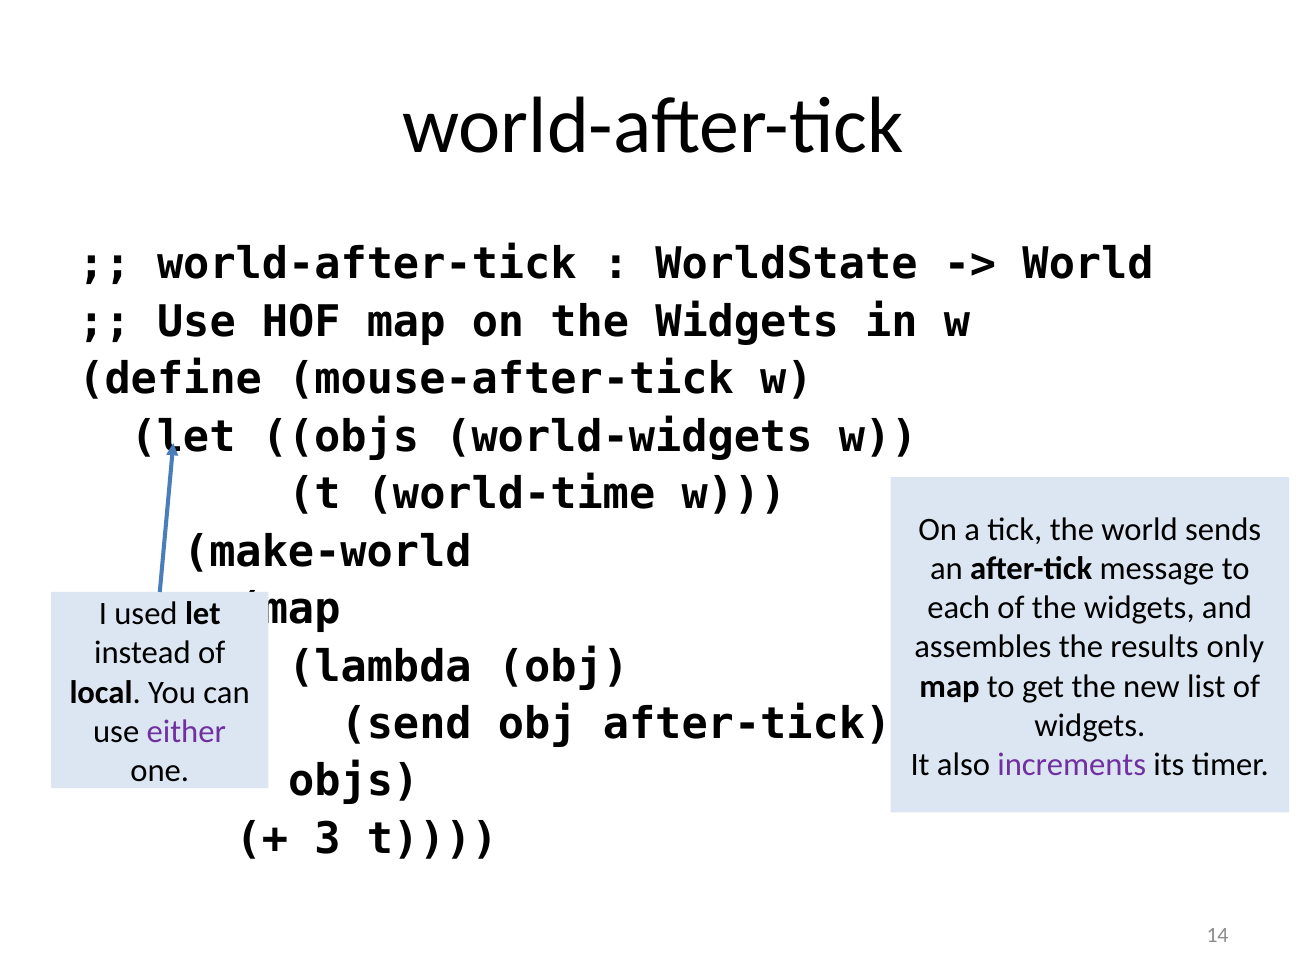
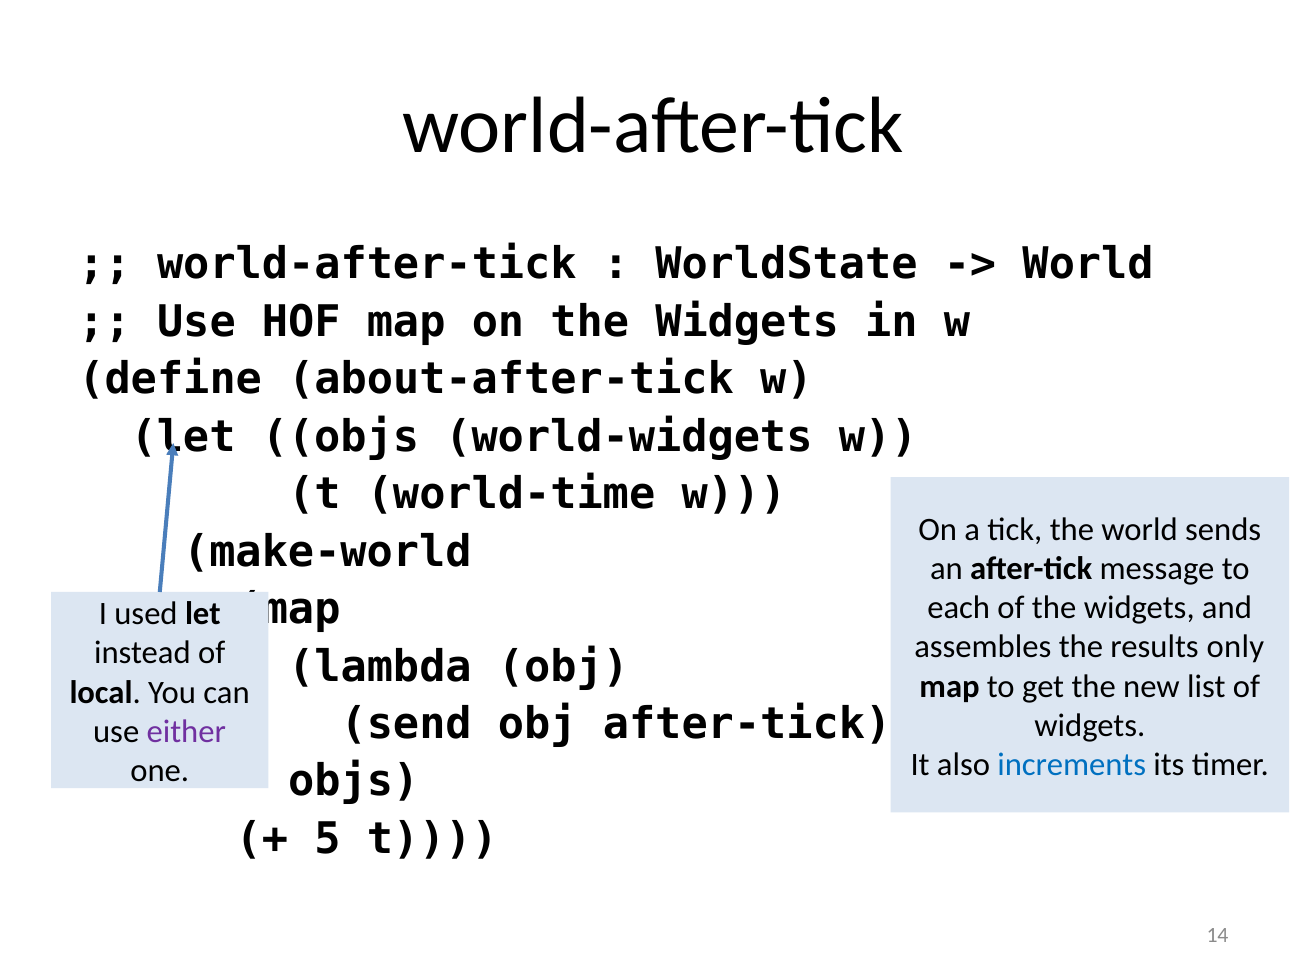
mouse-after-tick: mouse-after-tick -> about-after-tick
increments colour: purple -> blue
3: 3 -> 5
